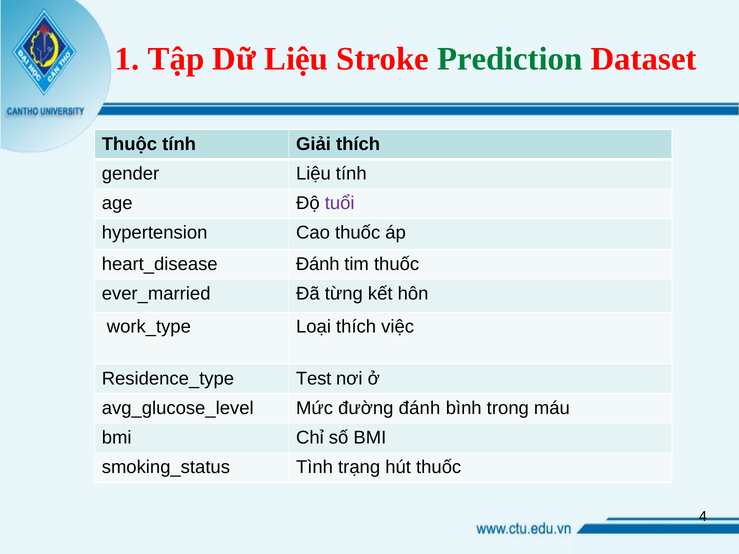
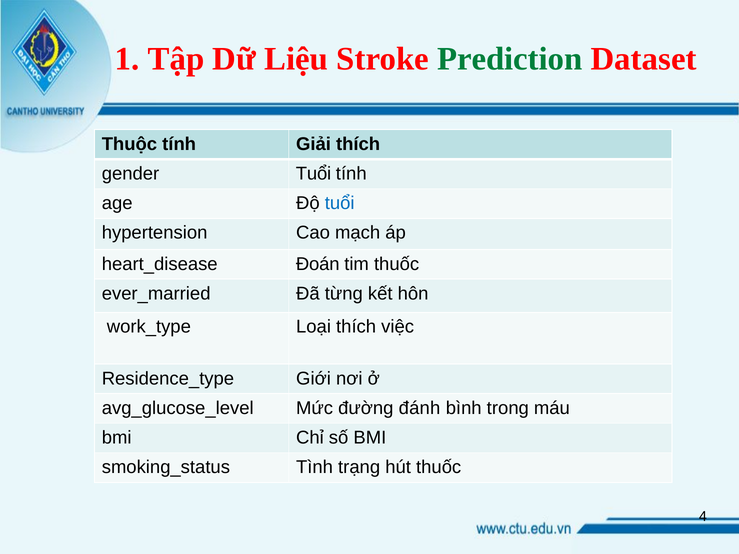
gender Liệu: Liệu -> Tuổi
tuổi at (340, 203) colour: purple -> blue
Cao thuốc: thuốc -> mạch
Đánh at (318, 264): Đánh -> Đoán
Test: Test -> Giới
